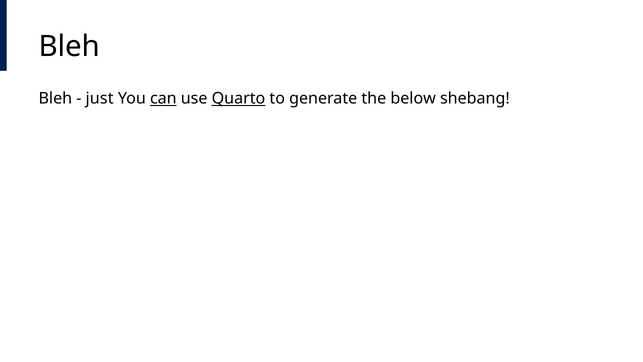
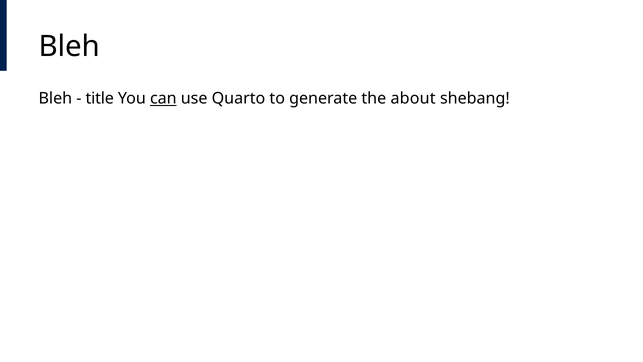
just: just -> title
Quarto underline: present -> none
below: below -> about
